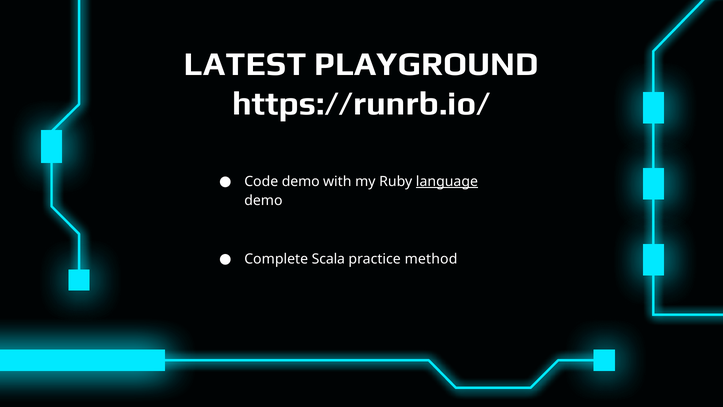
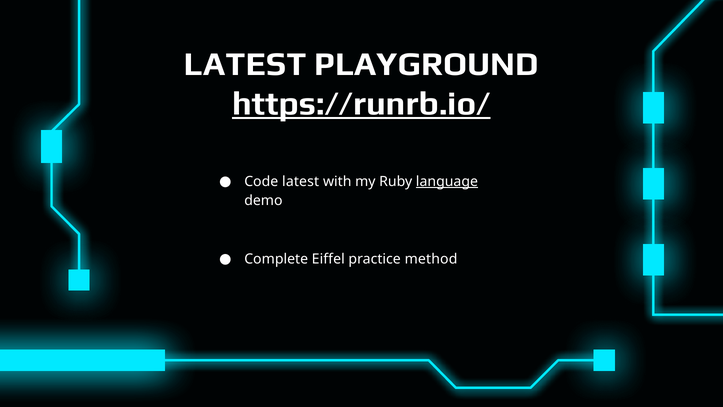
https://runrb.io/ underline: none -> present
Code demo: demo -> latest
Scala: Scala -> Eiffel
